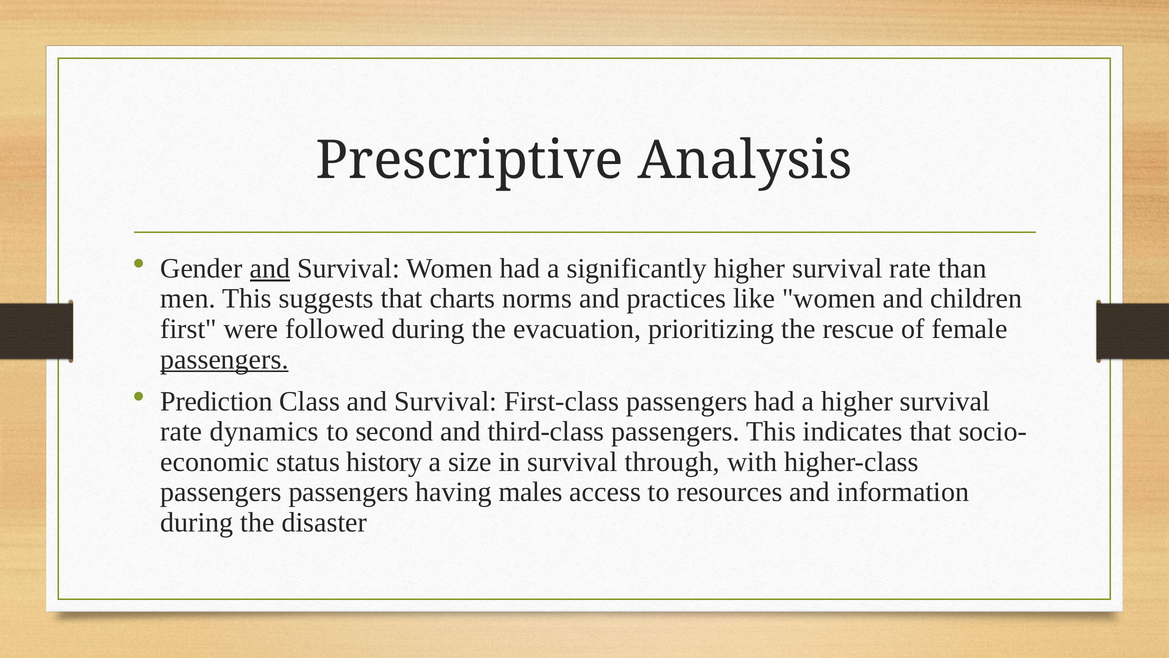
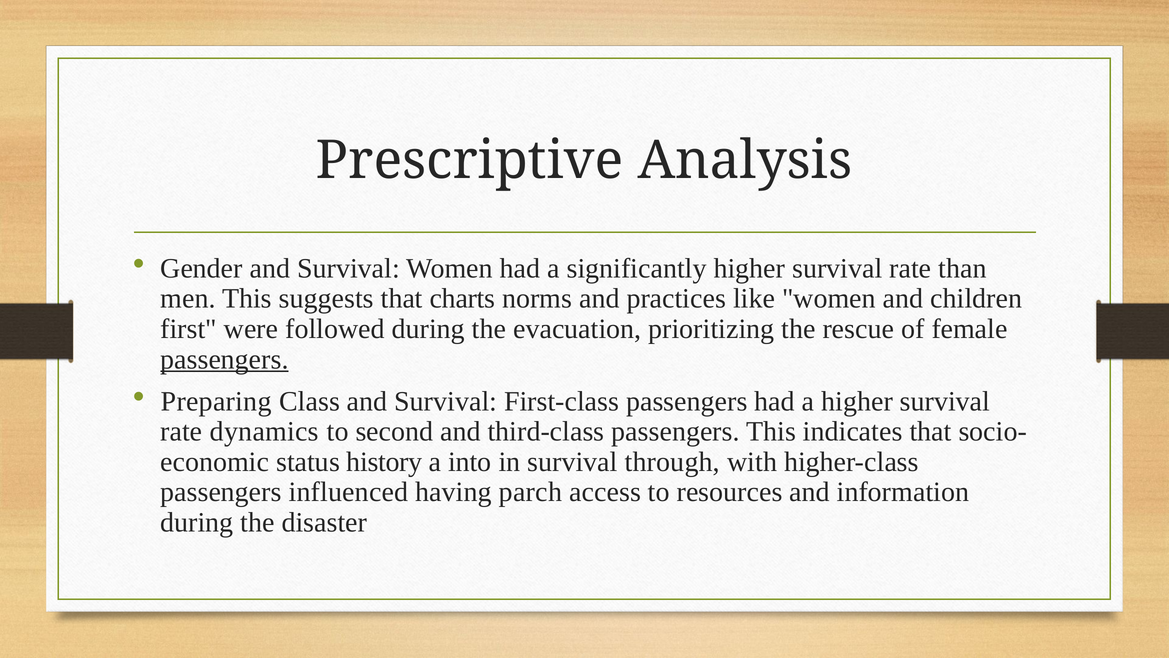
and at (270, 268) underline: present -> none
Prediction: Prediction -> Preparing
size: size -> into
passengers passengers: passengers -> influenced
males: males -> parch
